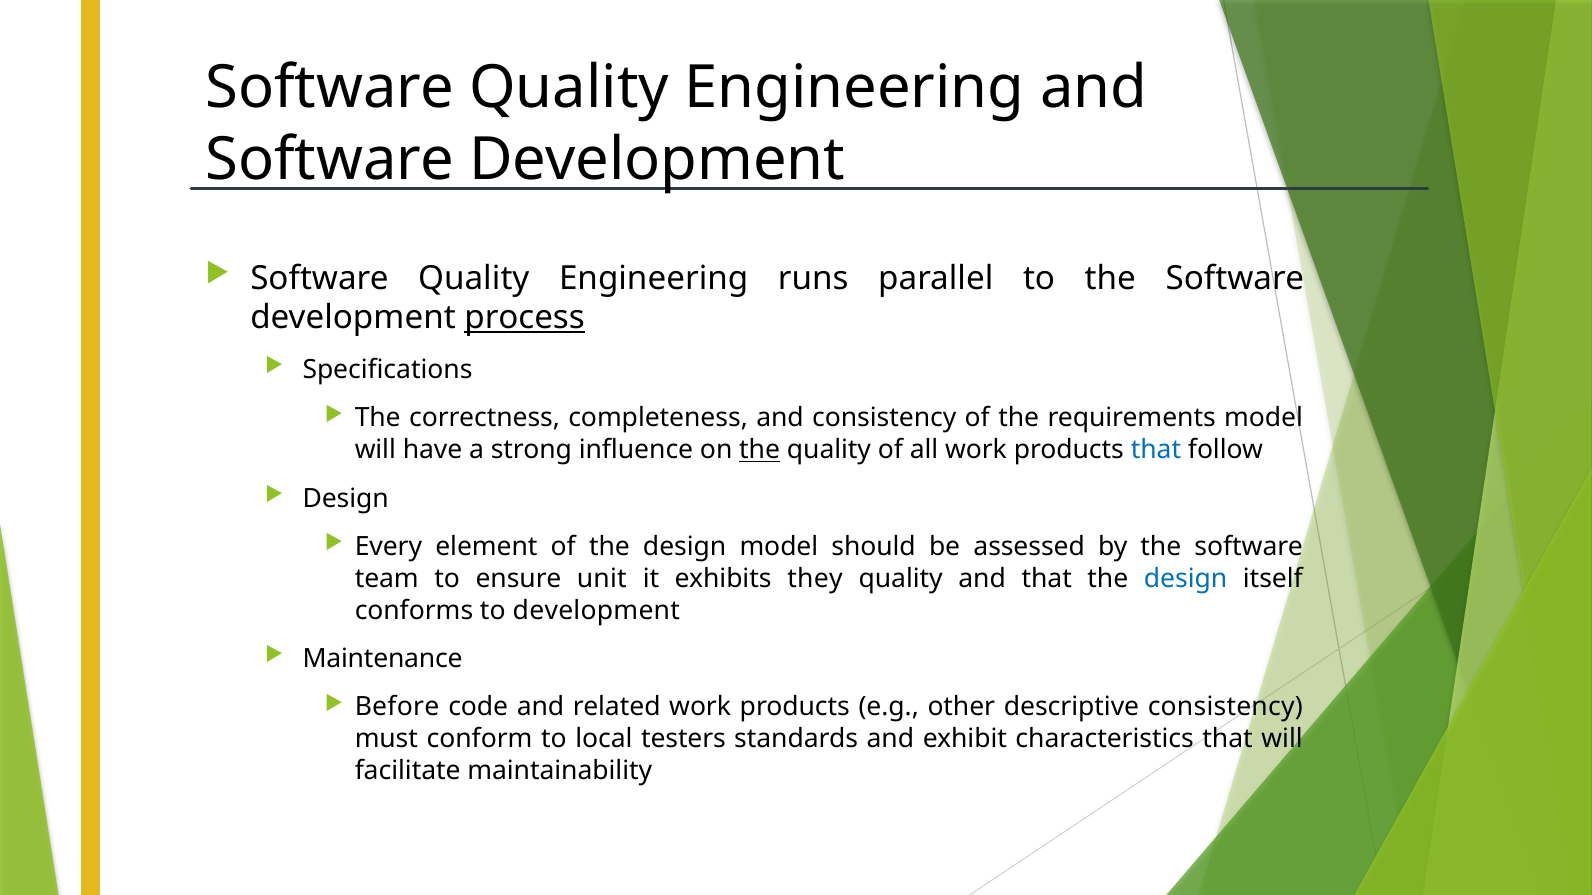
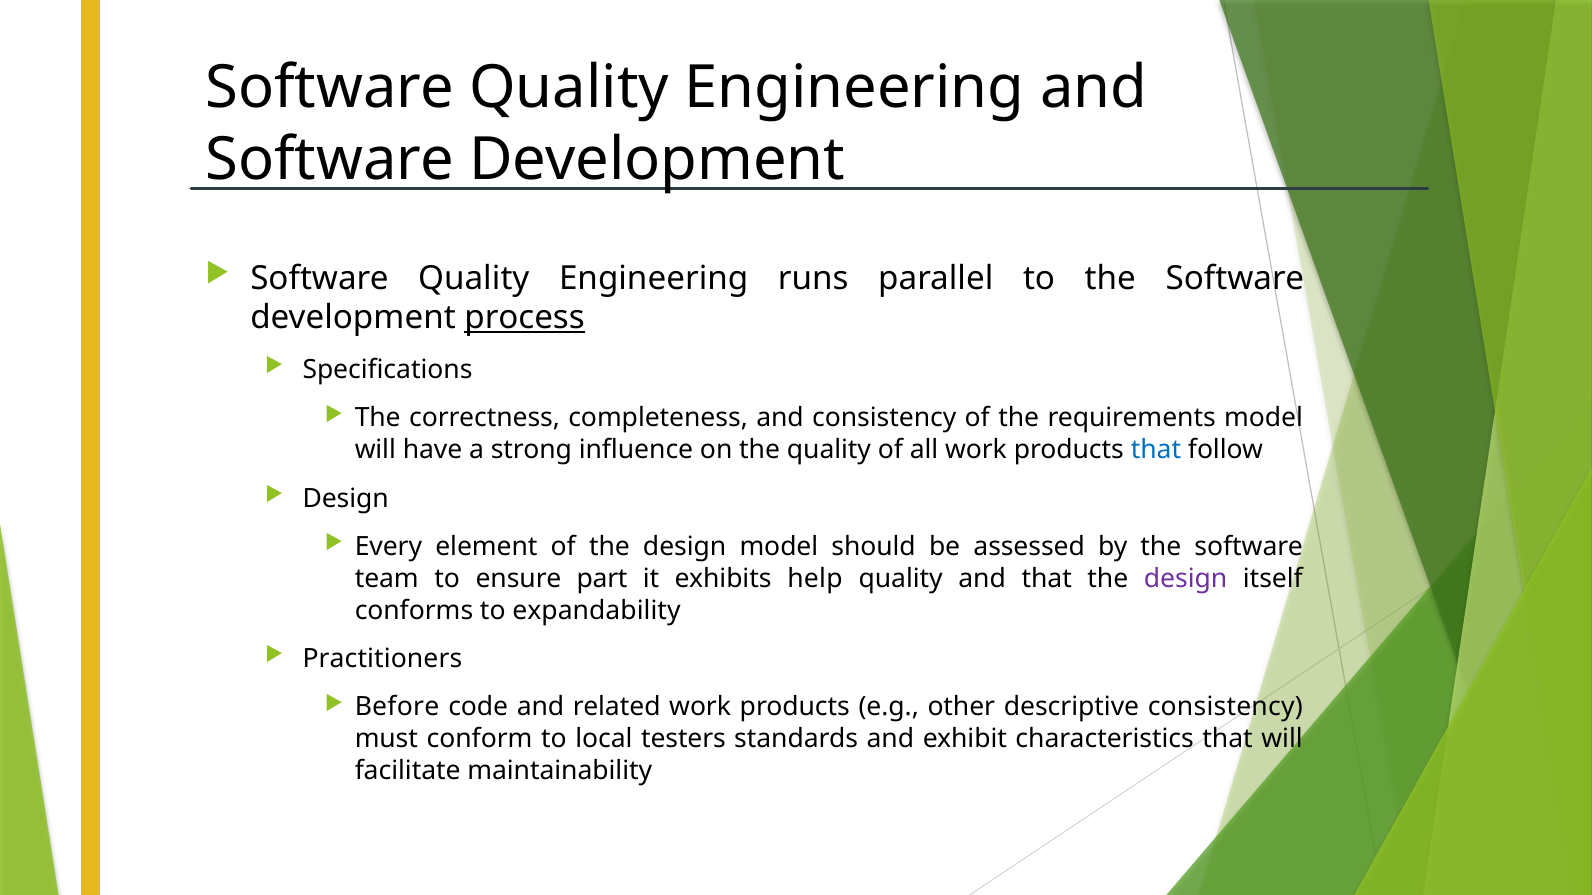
the at (760, 450) underline: present -> none
unit: unit -> part
they: they -> help
design at (1186, 579) colour: blue -> purple
to development: development -> expandability
Maintenance: Maintenance -> Practitioners
